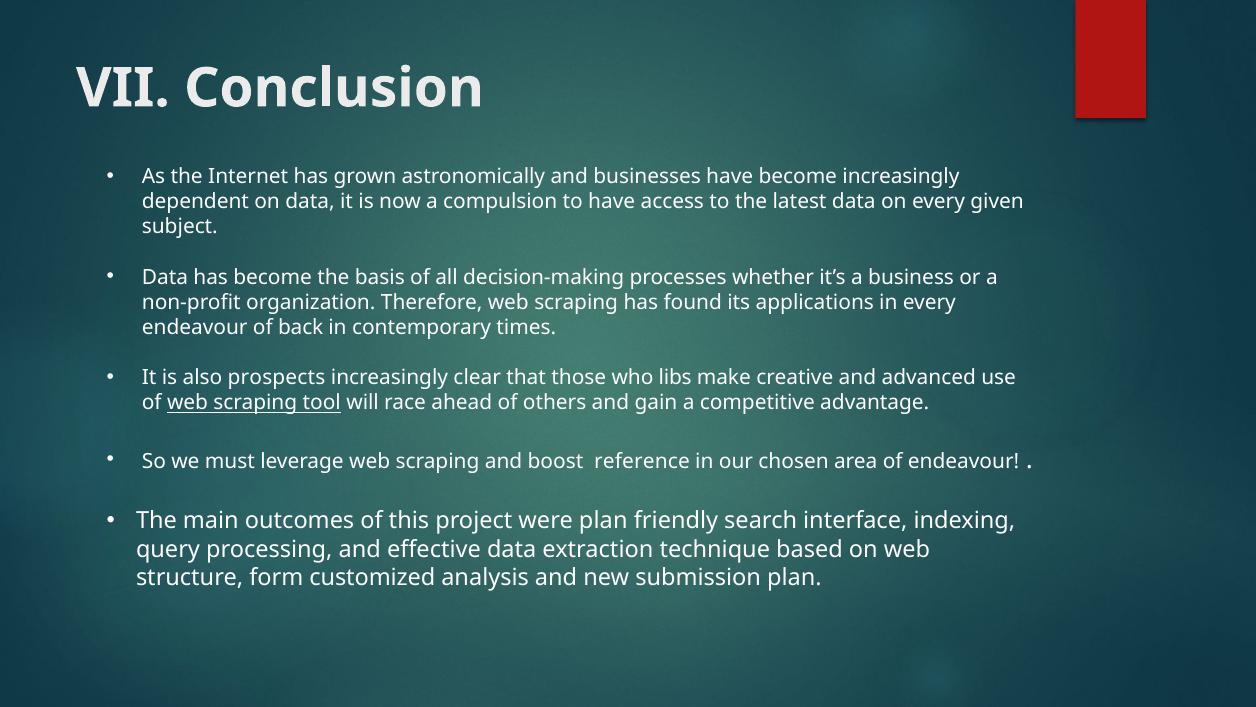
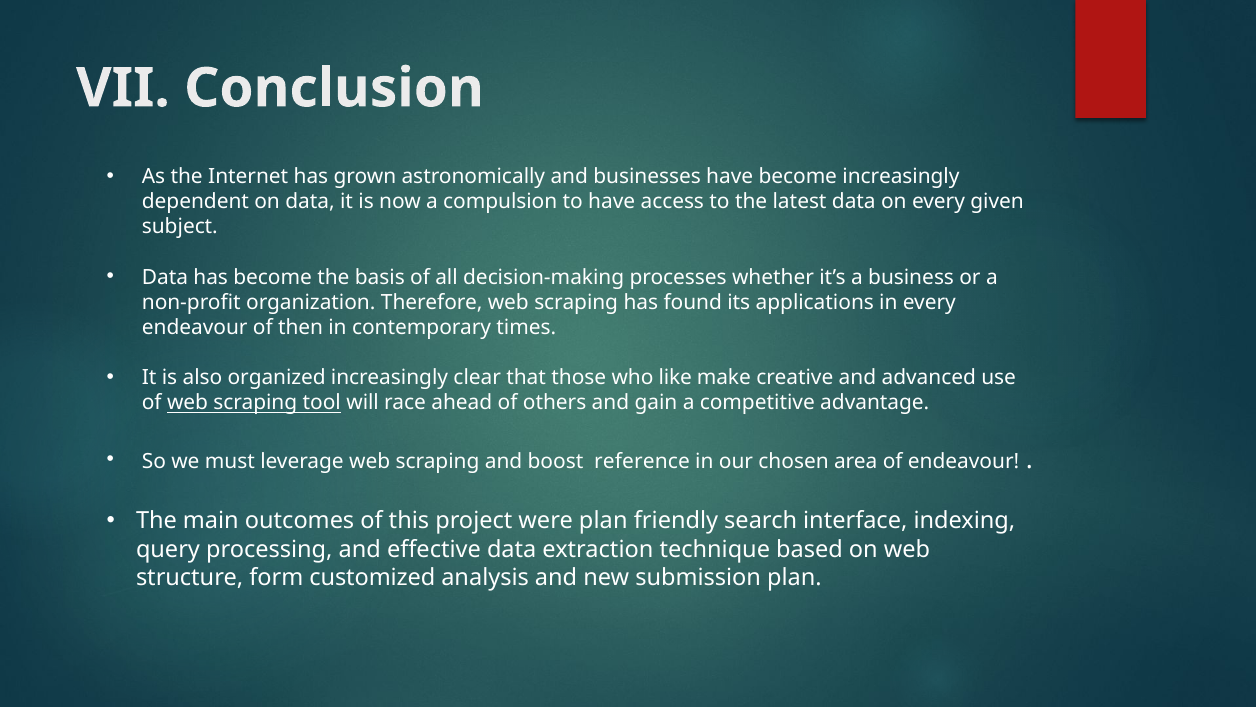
back: back -> then
prospects: prospects -> organized
libs: libs -> like
